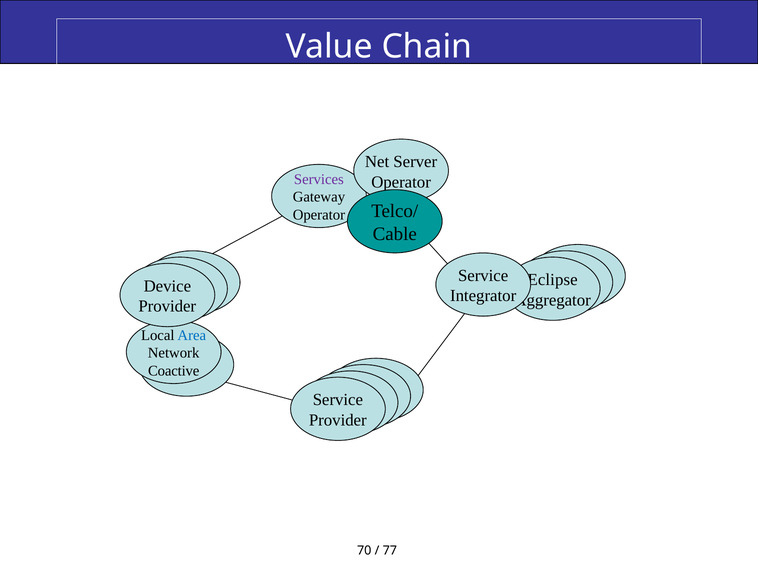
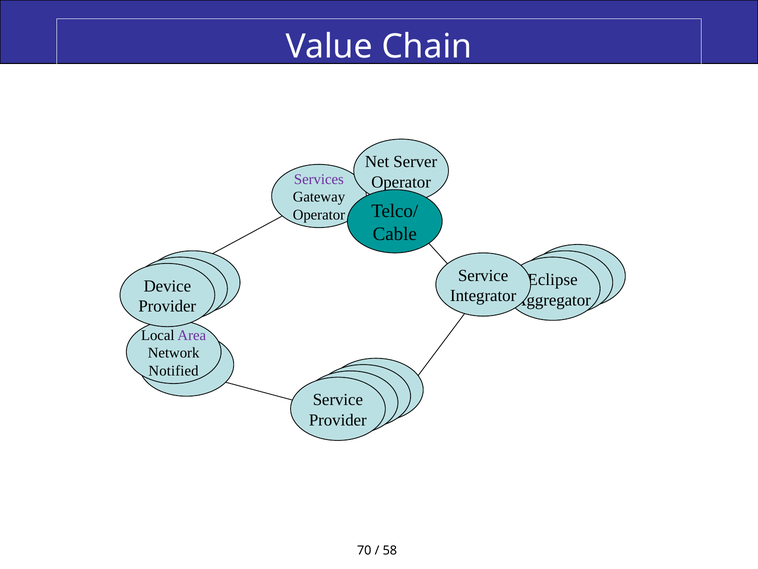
Area colour: blue -> purple
Coactive: Coactive -> Notified
77: 77 -> 58
